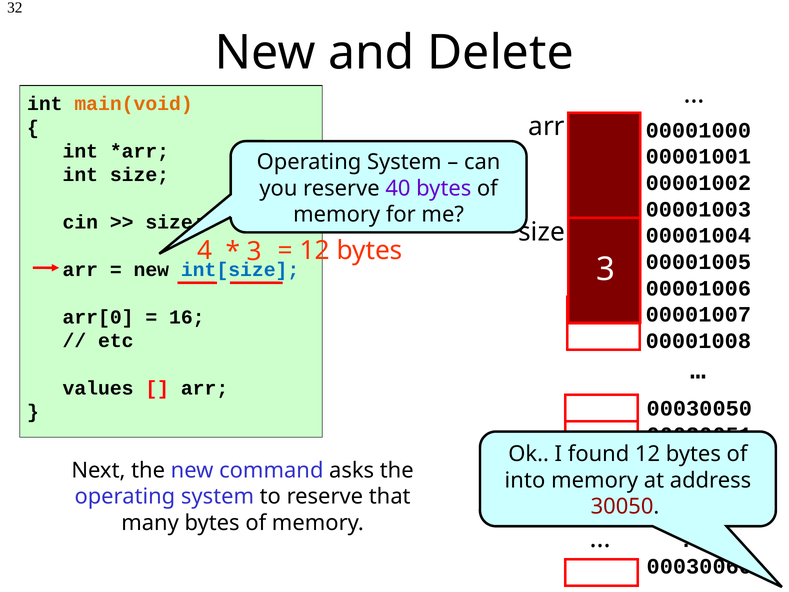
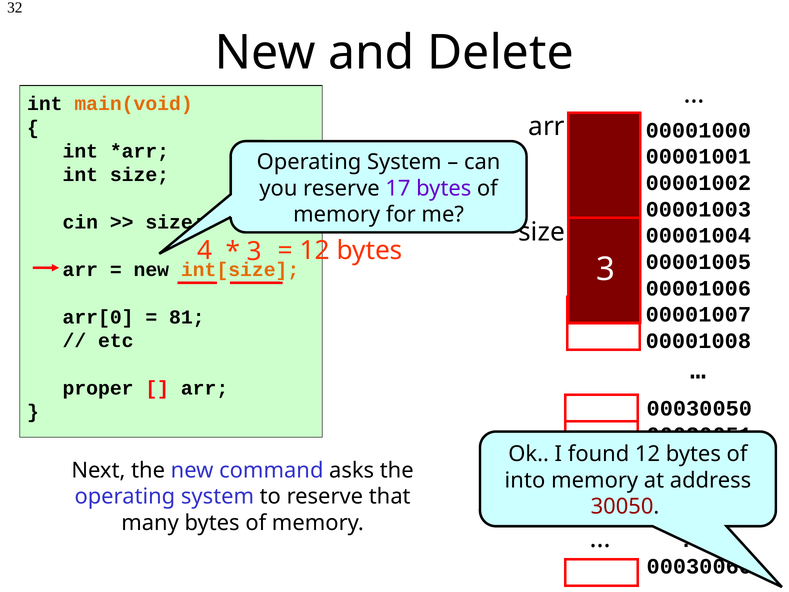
40: 40 -> 17
int[size colour: blue -> orange
16: 16 -> 81
values: values -> proper
